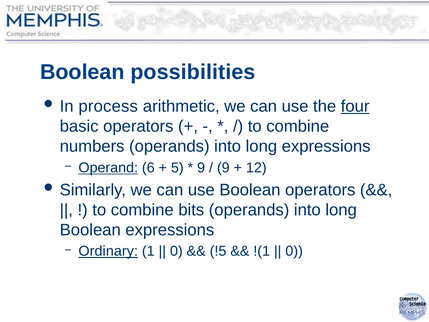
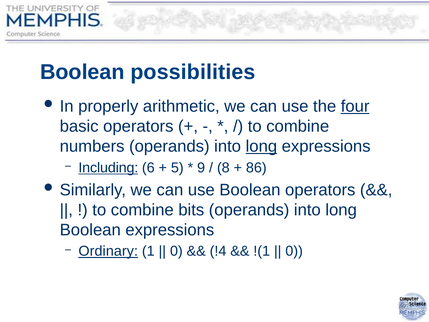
process: process -> properly
long at (261, 146) underline: none -> present
Operand: Operand -> Including
9 at (223, 168): 9 -> 8
12: 12 -> 86
!5: !5 -> !4
